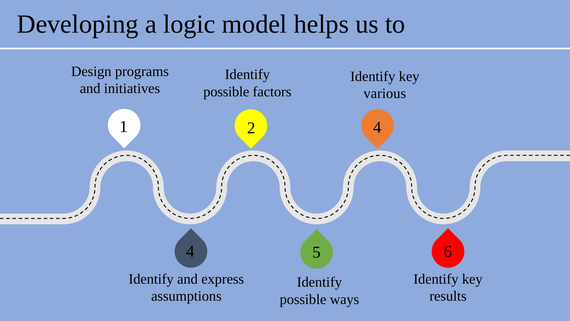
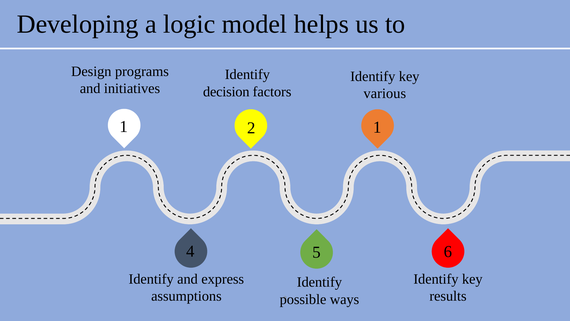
possible at (226, 92): possible -> decision
2 4: 4 -> 1
